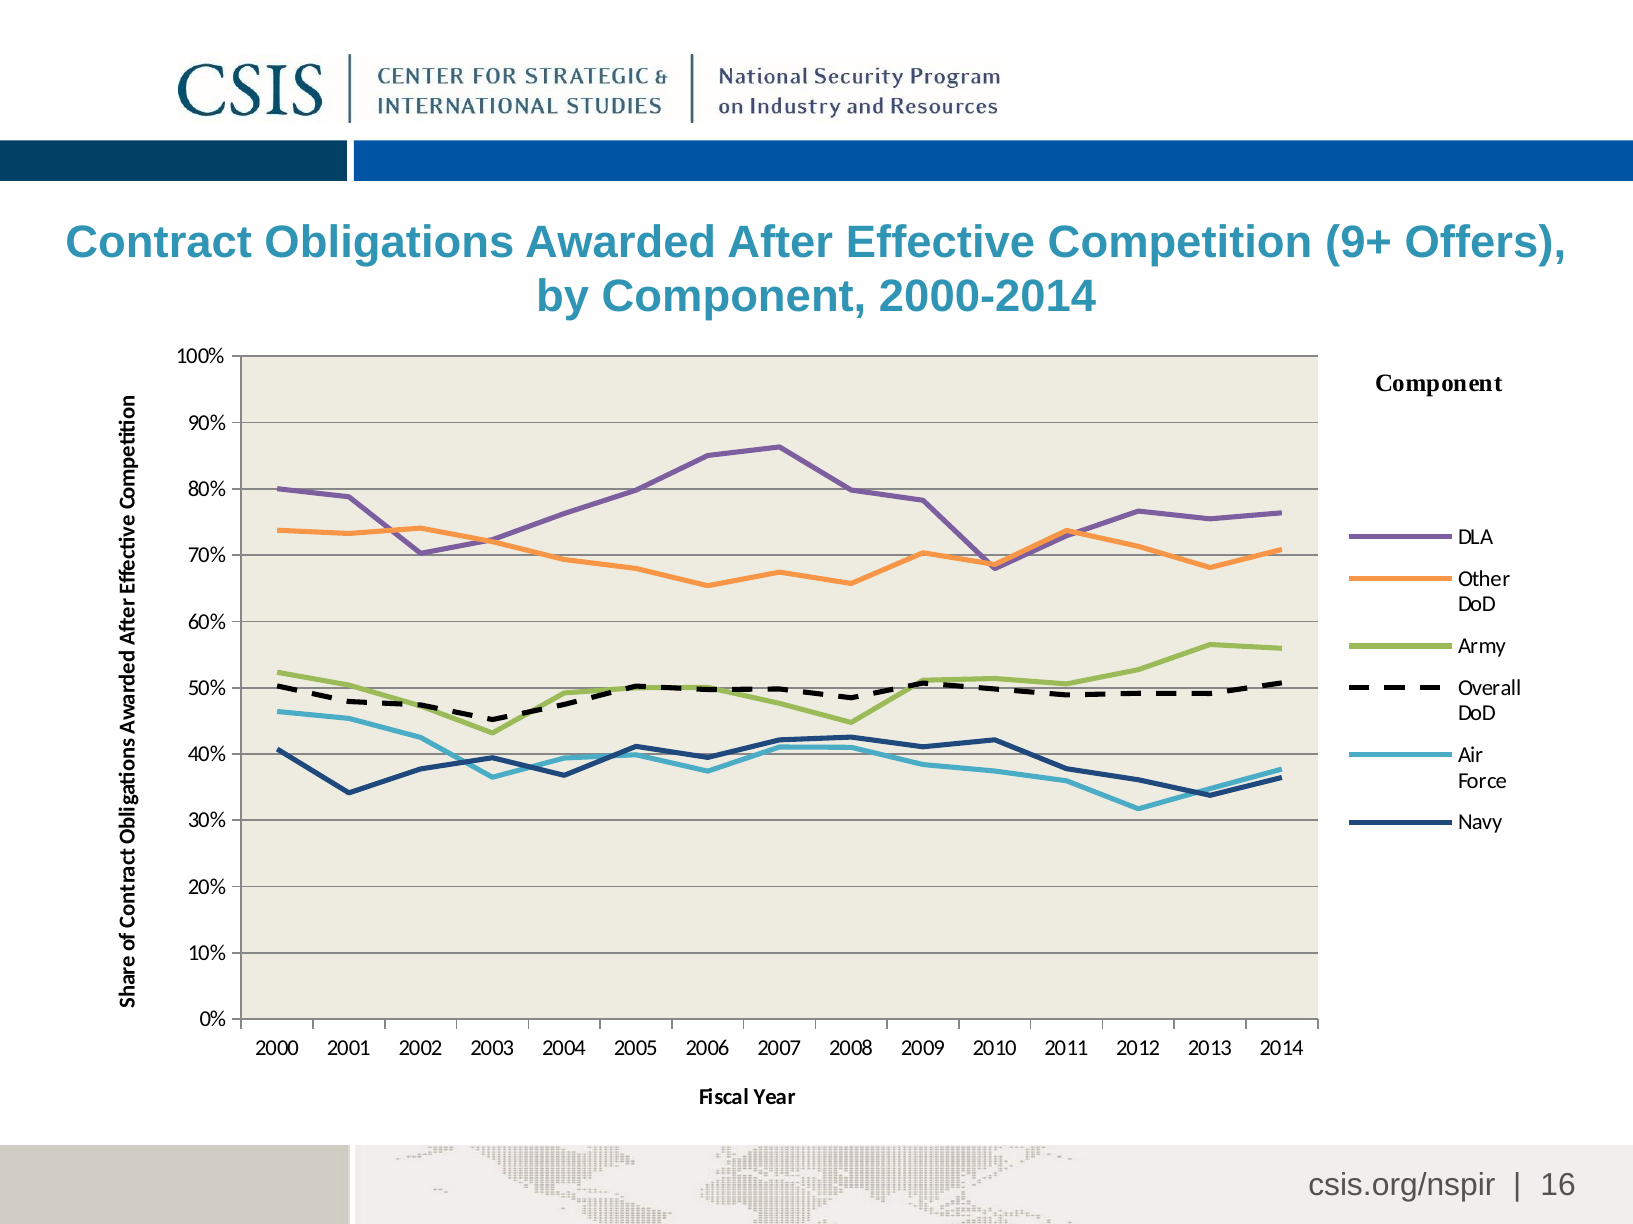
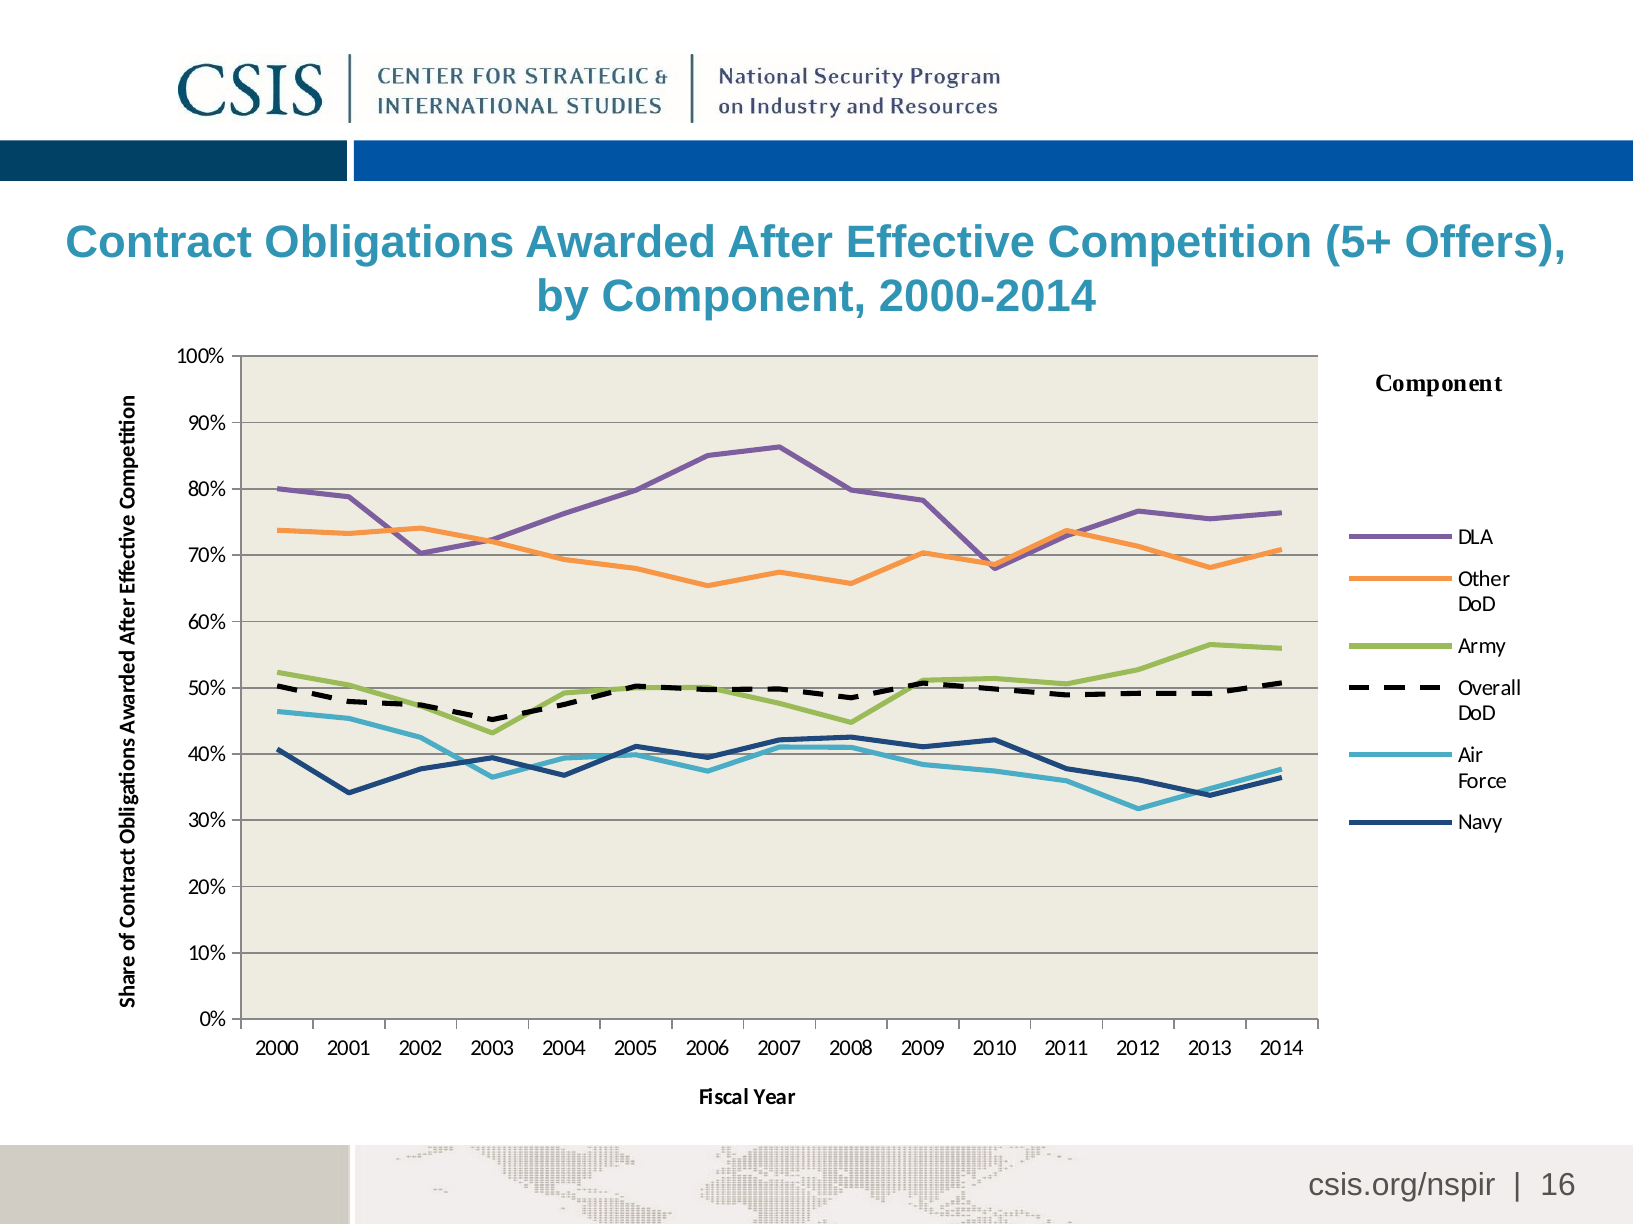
9+: 9+ -> 5+
